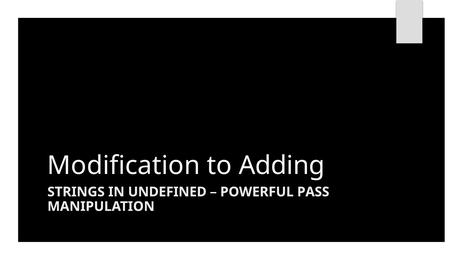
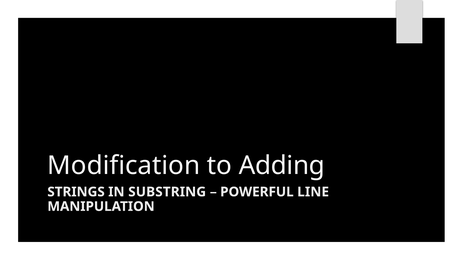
UNDEFINED: UNDEFINED -> SUBSTRING
PASS: PASS -> LINE
